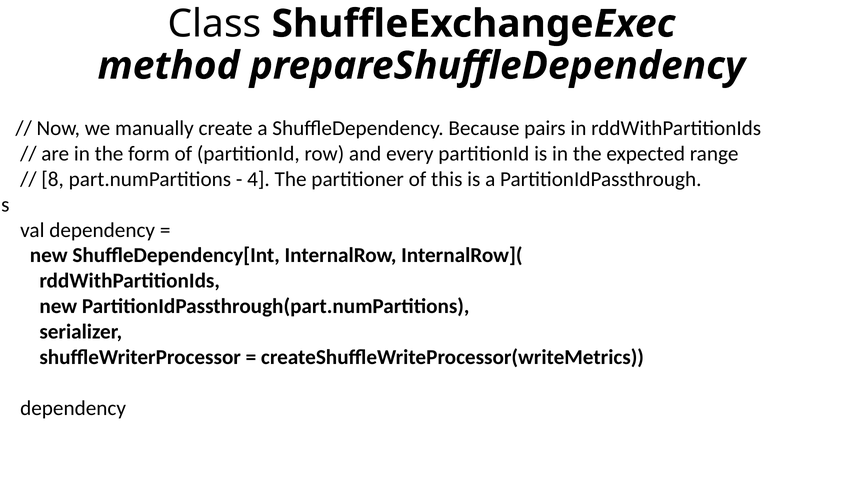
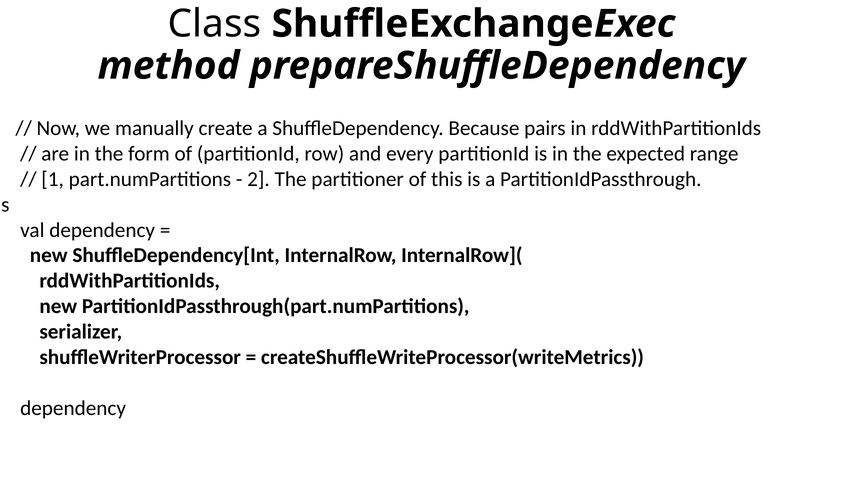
8: 8 -> 1
4: 4 -> 2
